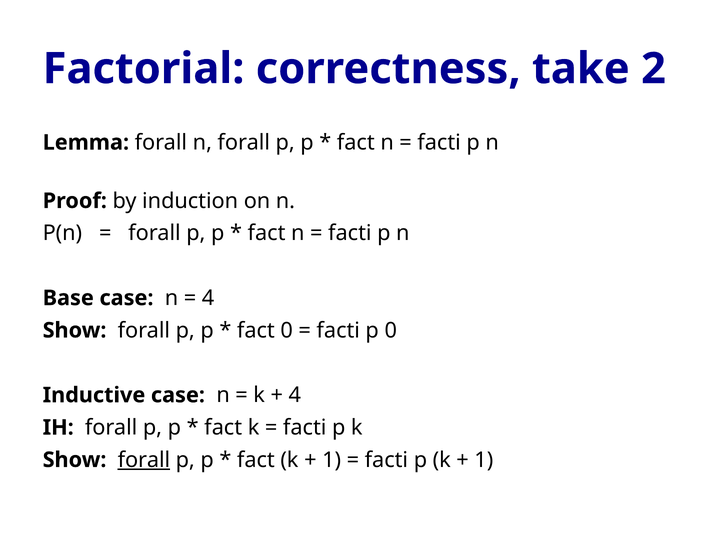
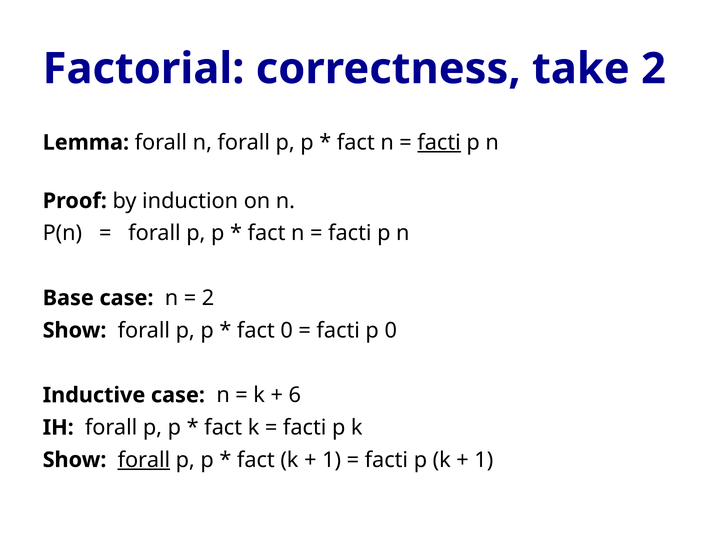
facti at (439, 143) underline: none -> present
4 at (208, 298): 4 -> 2
4 at (295, 395): 4 -> 6
